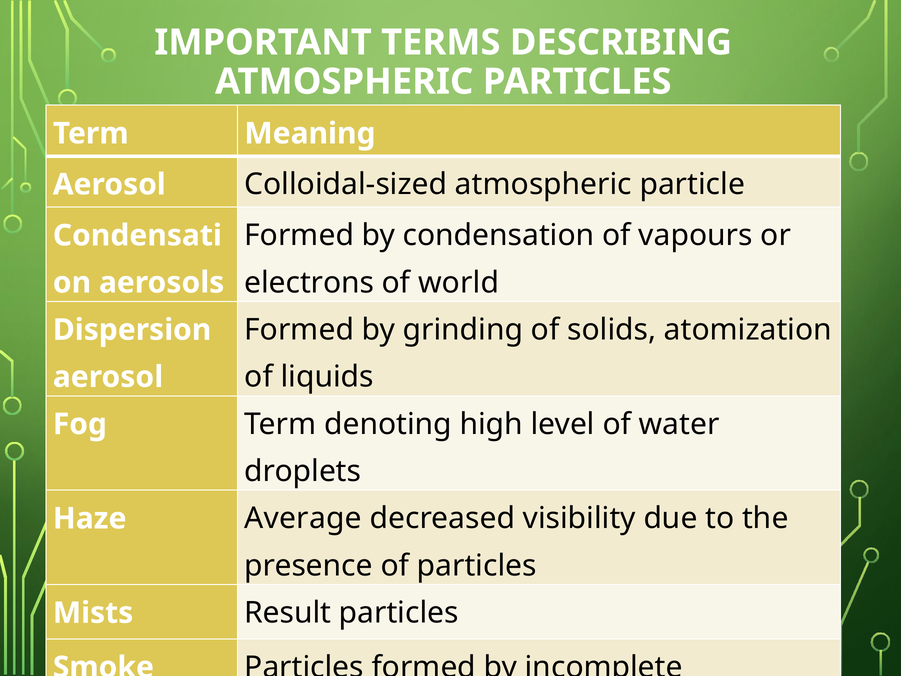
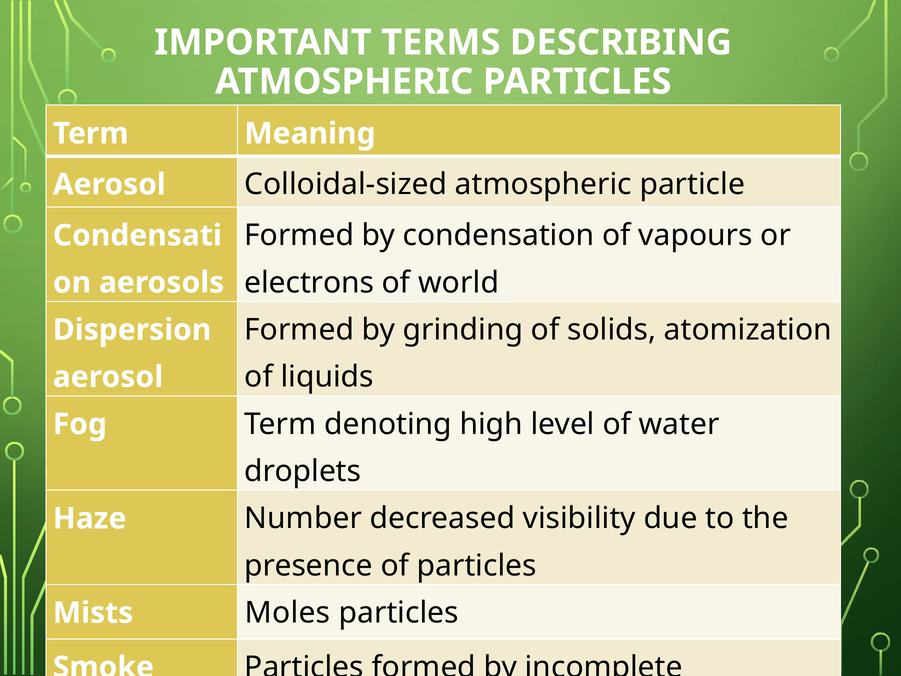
Average: Average -> Number
Result: Result -> Moles
